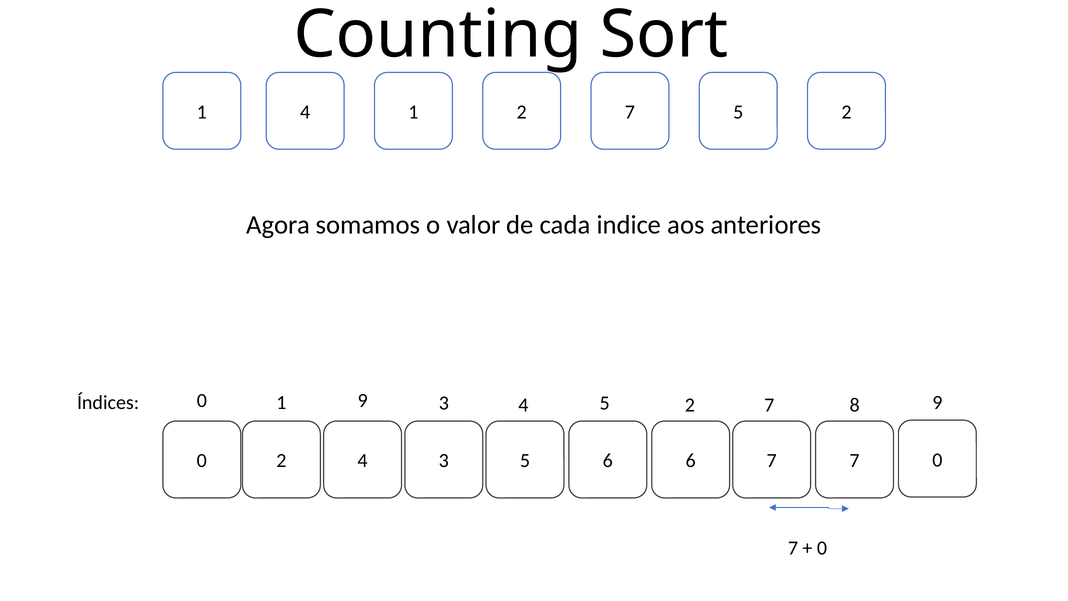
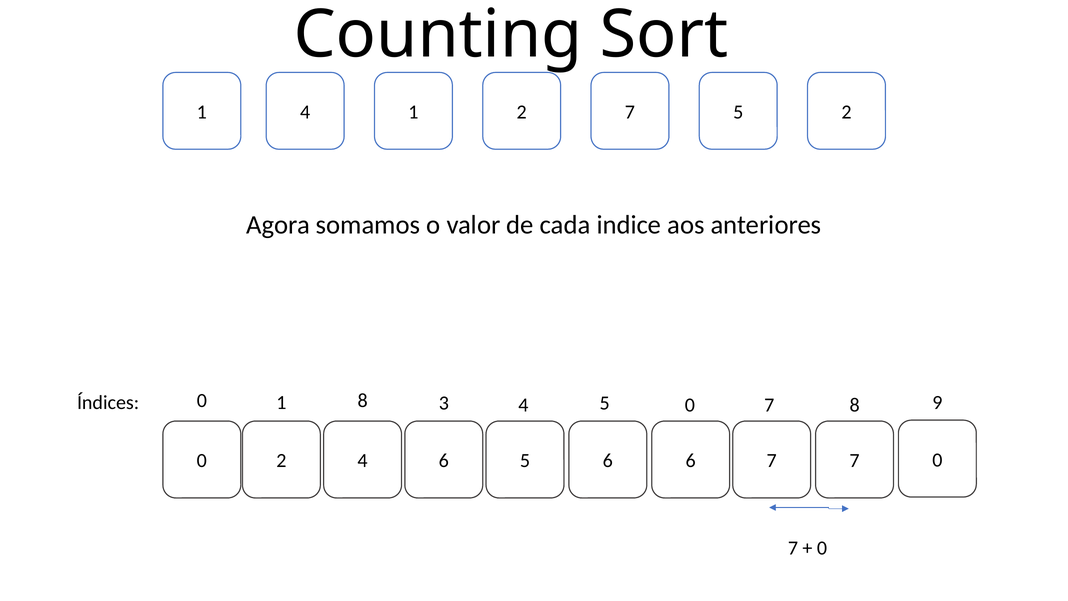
1 9: 9 -> 8
4 5 2: 2 -> 0
4 3: 3 -> 6
